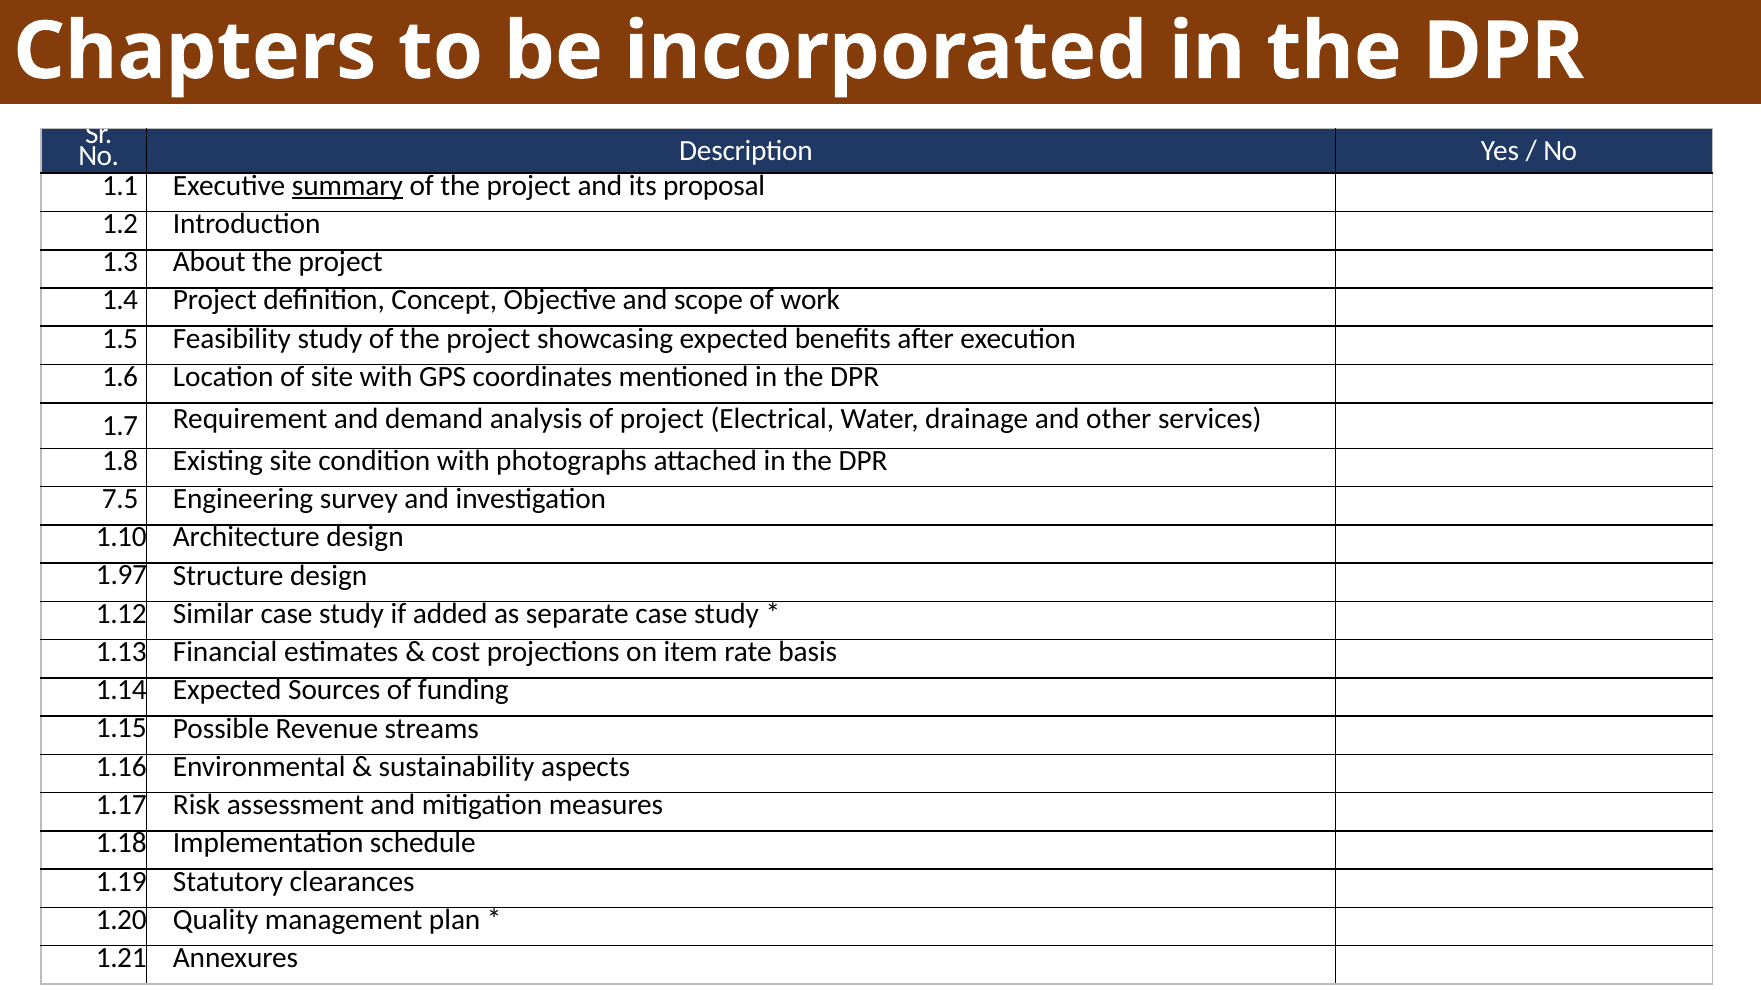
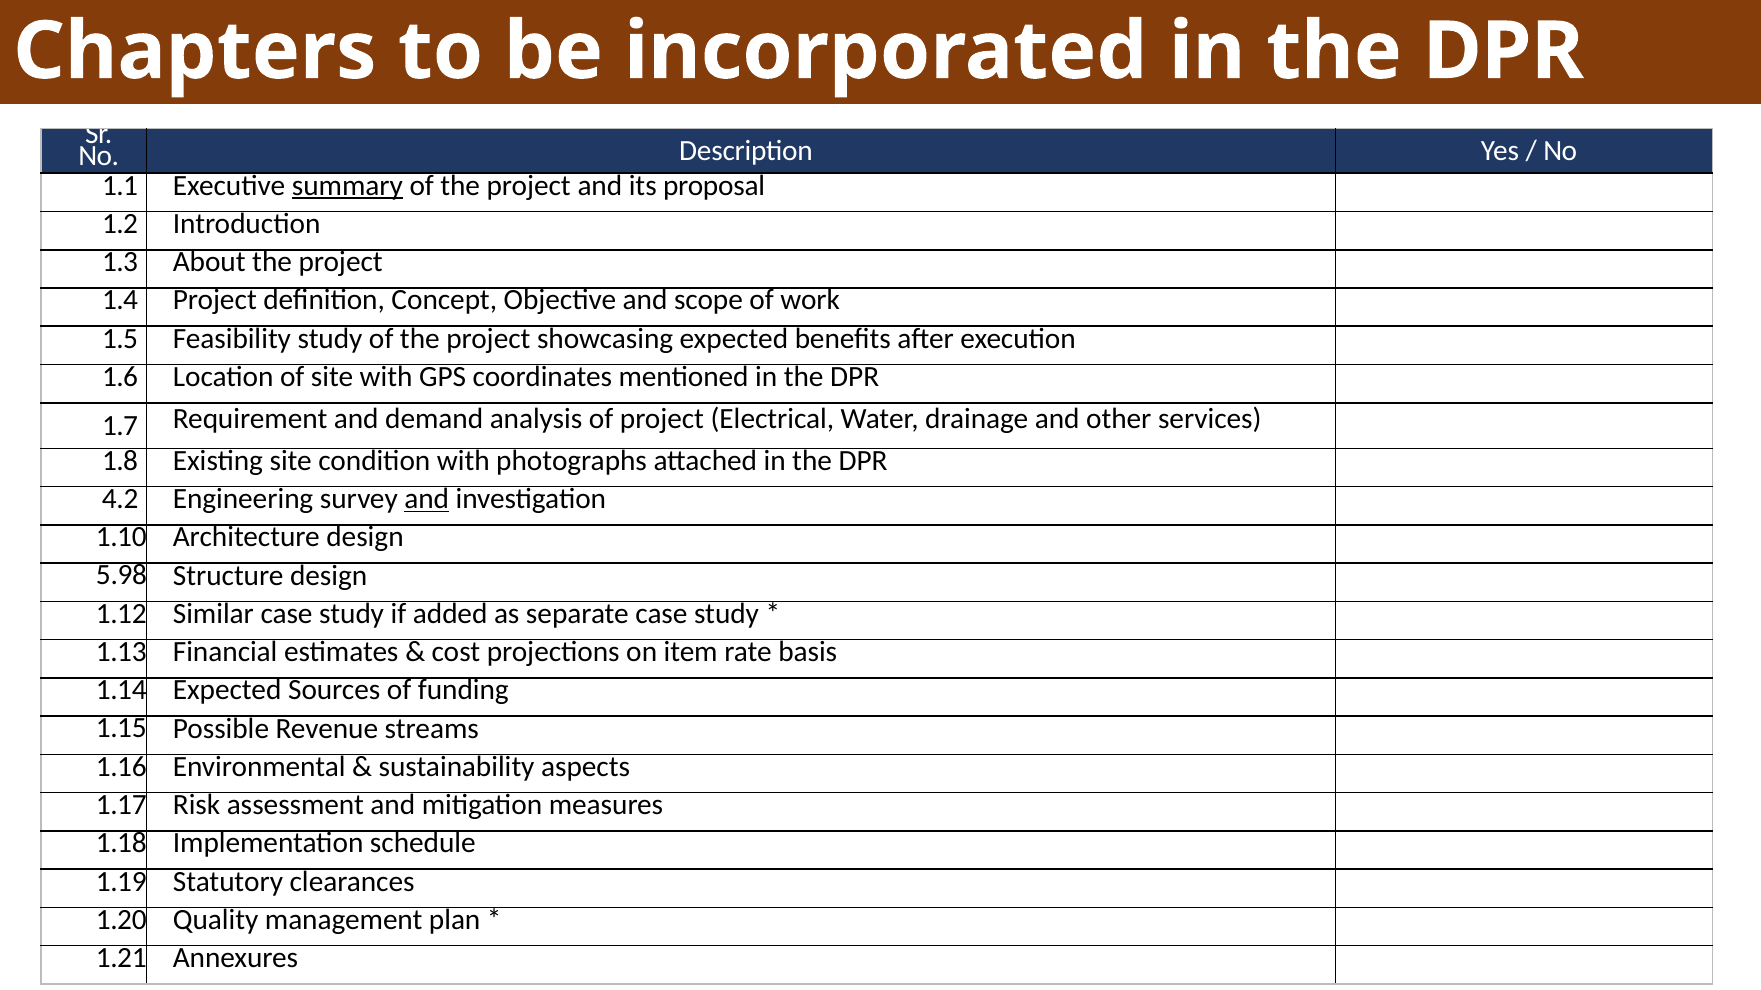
7.5: 7.5 -> 4.2
and at (427, 499) underline: none -> present
1.97: 1.97 -> 5.98
